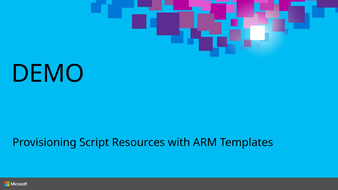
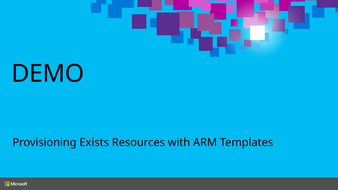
Script: Script -> Exists
